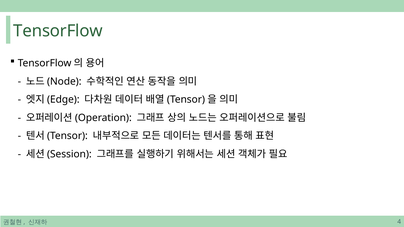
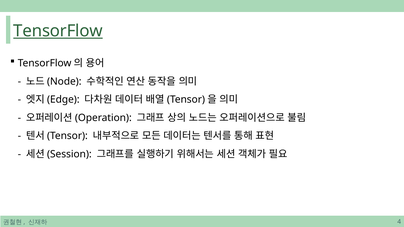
TensorFlow at (58, 31) underline: none -> present
